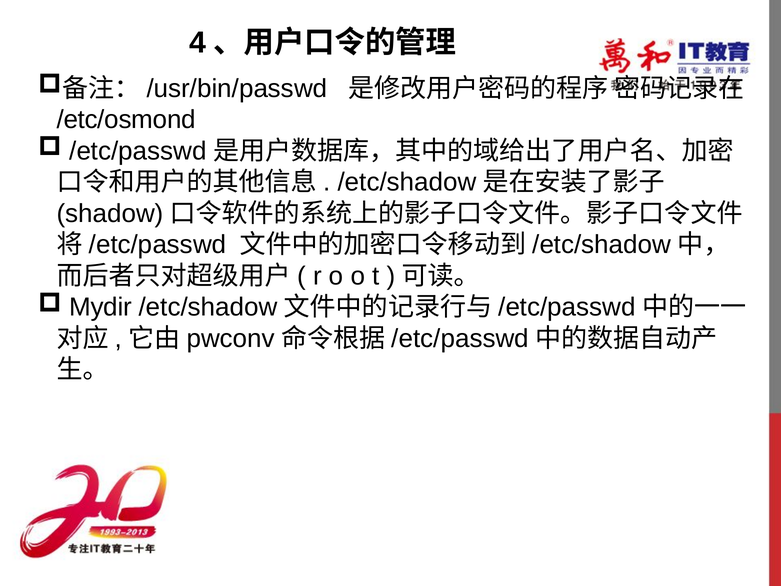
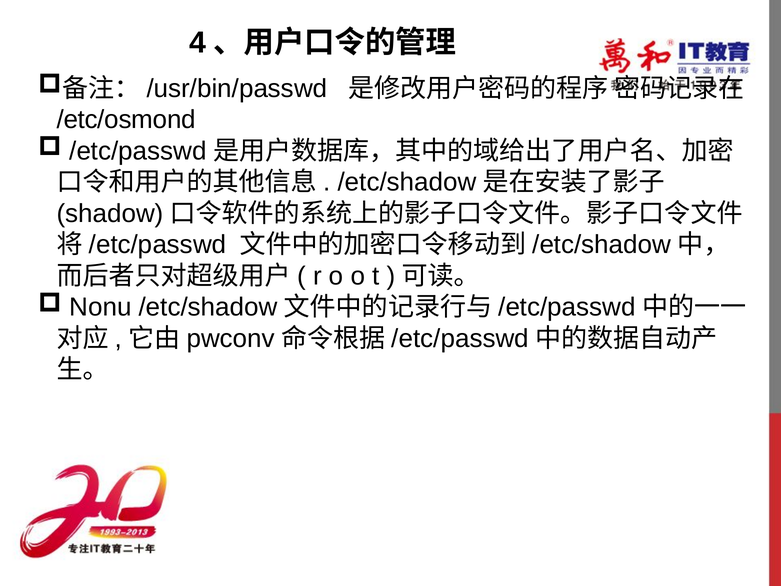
Mydir: Mydir -> Nonu
